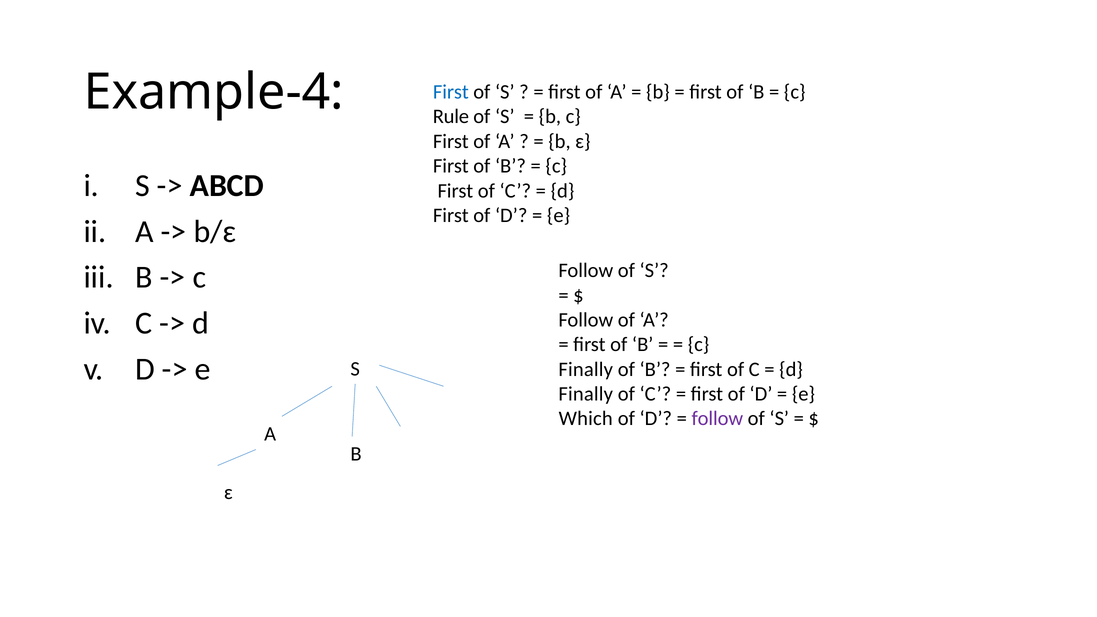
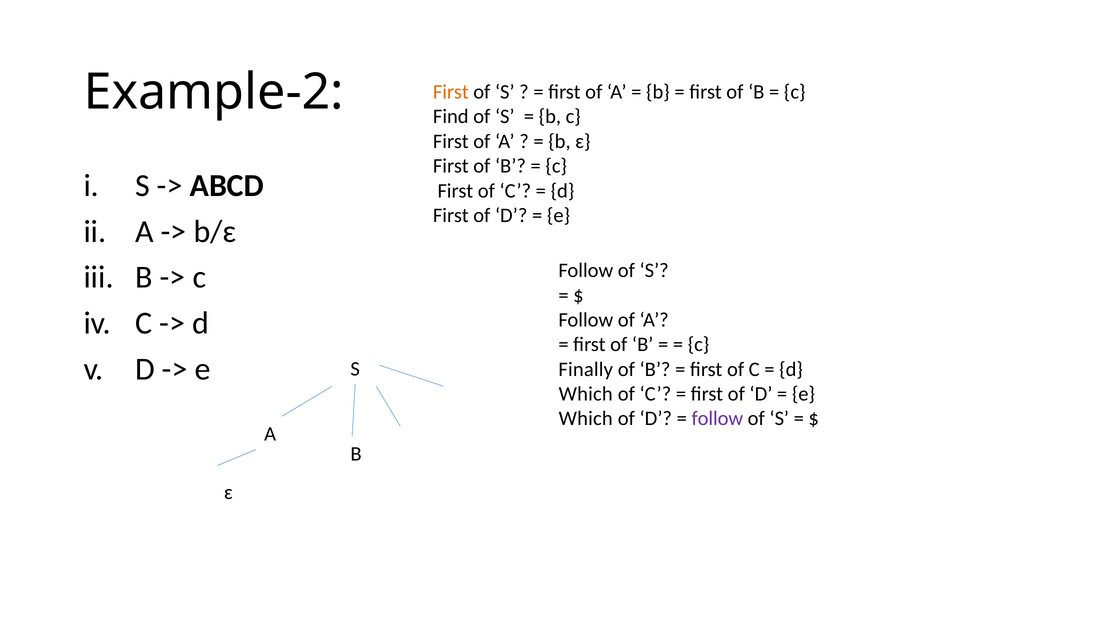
Example-4: Example-4 -> Example-2
First at (451, 92) colour: blue -> orange
Rule: Rule -> Find
Finally at (586, 394): Finally -> Which
